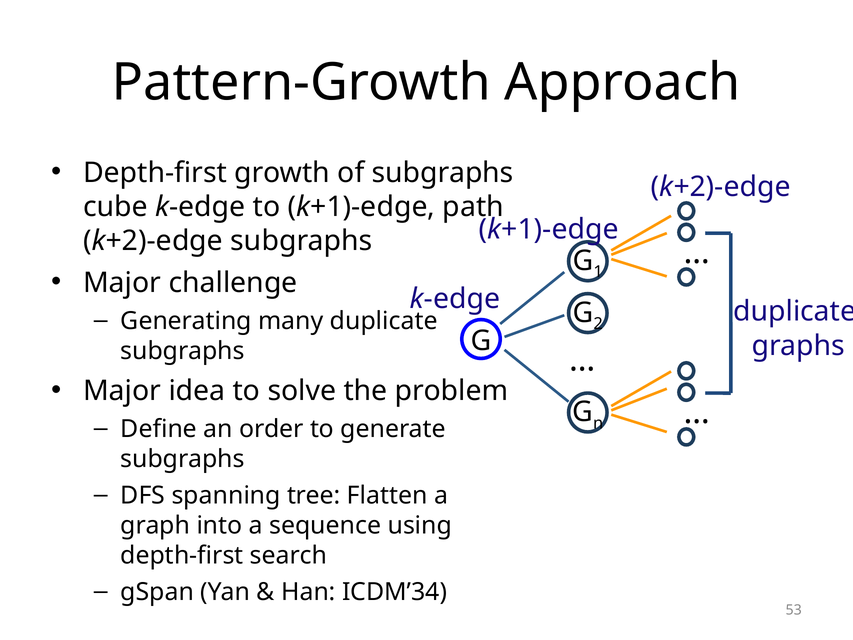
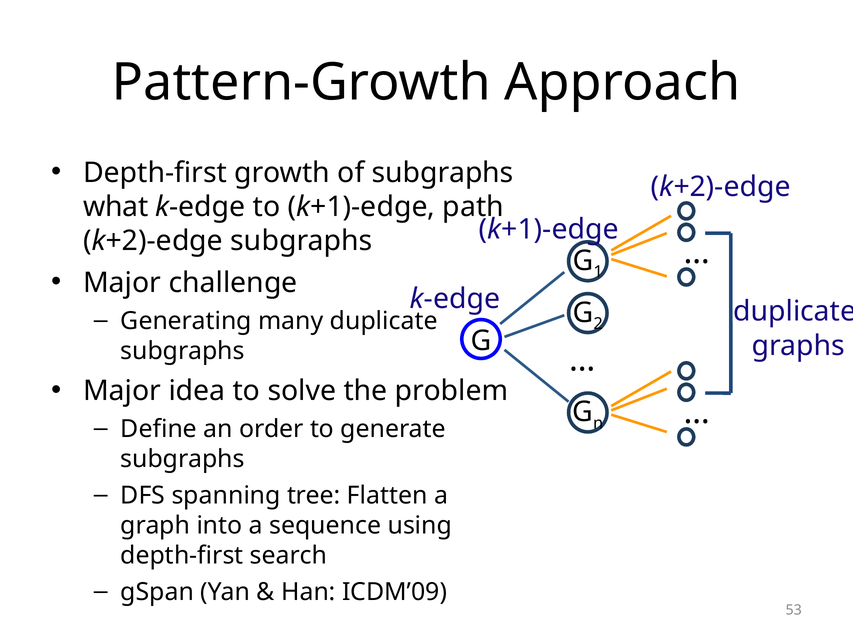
cube: cube -> what
ICDM’34: ICDM’34 -> ICDM’09
